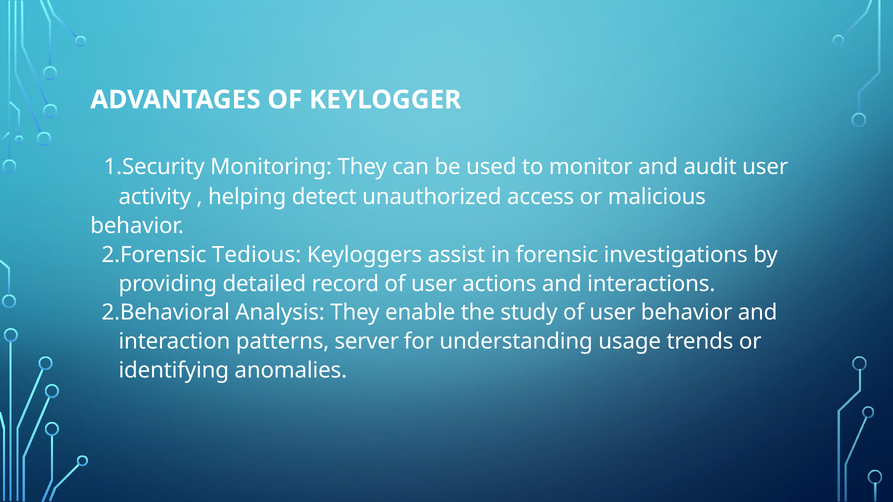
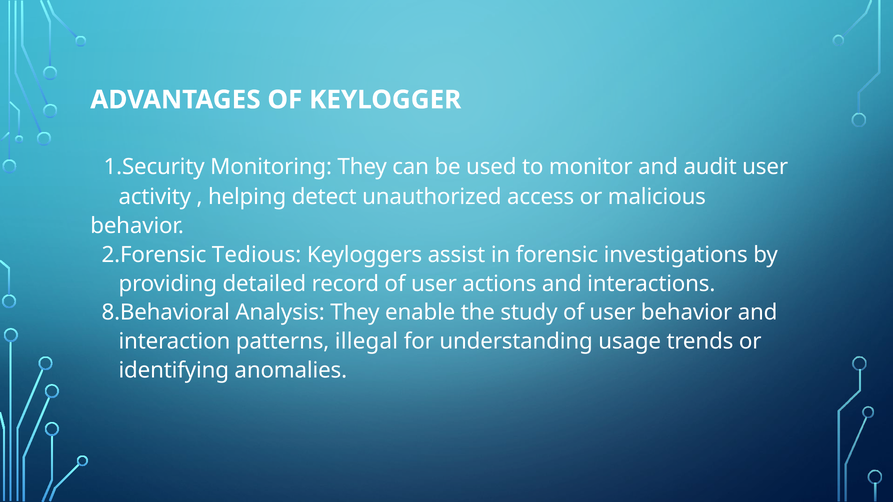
2.Behavioral: 2.Behavioral -> 8.Behavioral
server: server -> illegal
